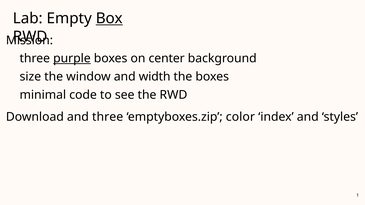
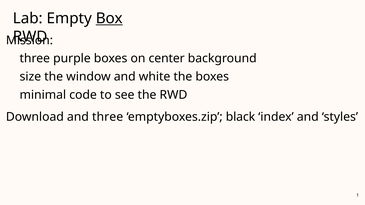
purple underline: present -> none
width: width -> white
color: color -> black
